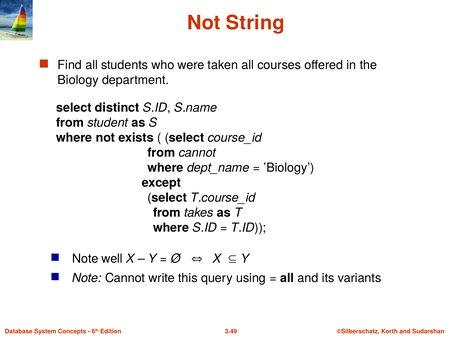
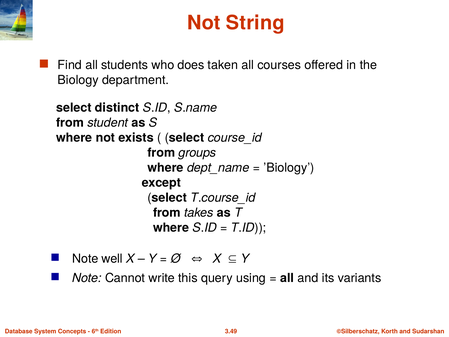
were: were -> does
from cannot: cannot -> groups
